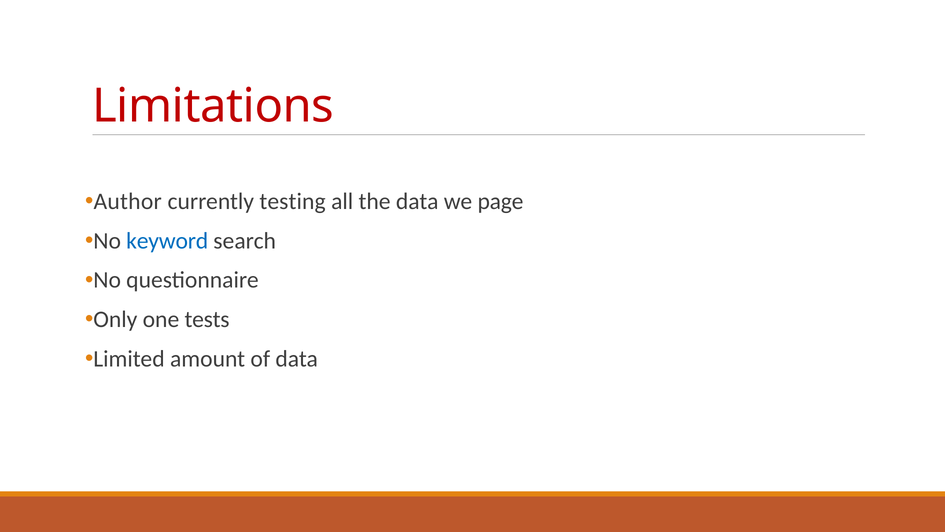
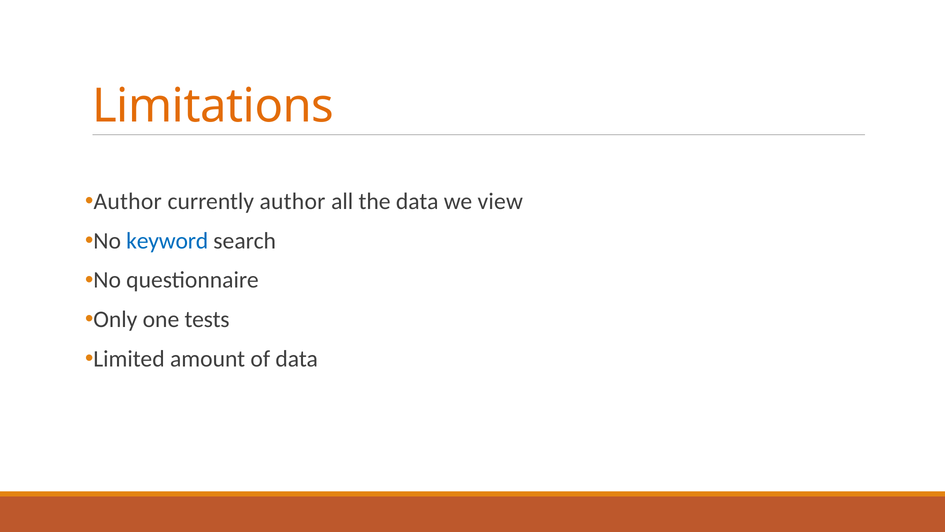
Limitations colour: red -> orange
currently testing: testing -> author
page: page -> view
